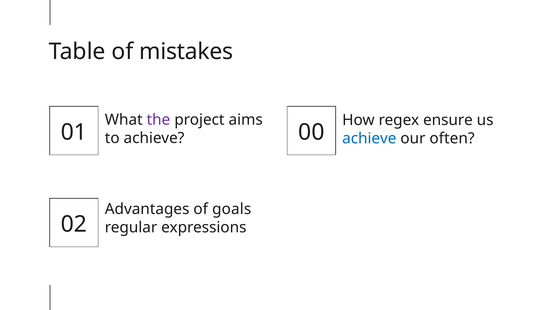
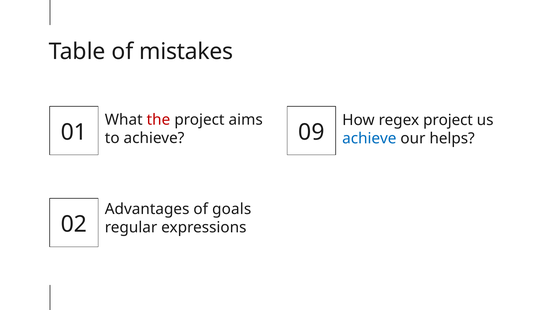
the colour: purple -> red
regex ensure: ensure -> project
00: 00 -> 09
often: often -> helps
